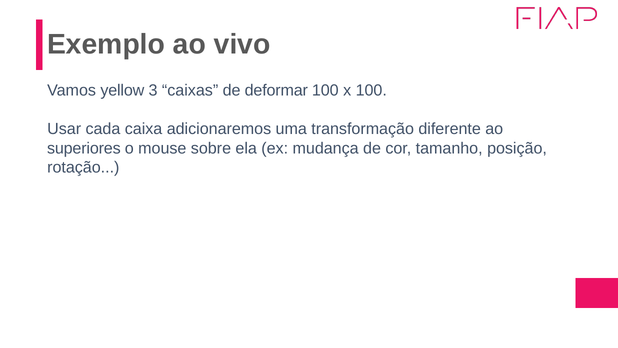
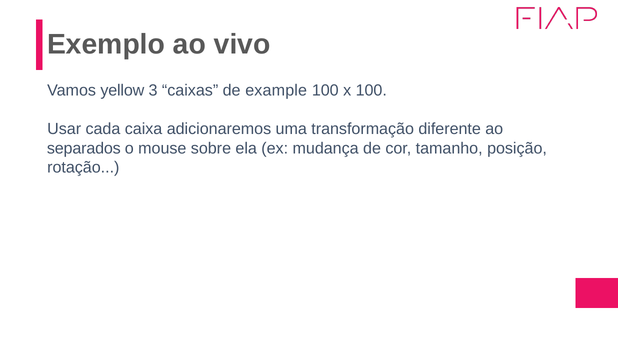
deformar: deformar -> example
superiores: superiores -> separados
